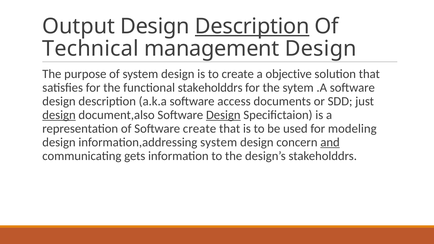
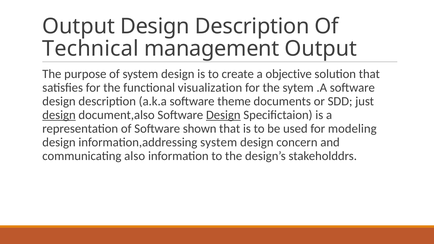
Description at (252, 26) underline: present -> none
management Design: Design -> Output
functional stakeholddrs: stakeholddrs -> visualization
access: access -> theme
Software create: create -> shown
and underline: present -> none
gets: gets -> also
